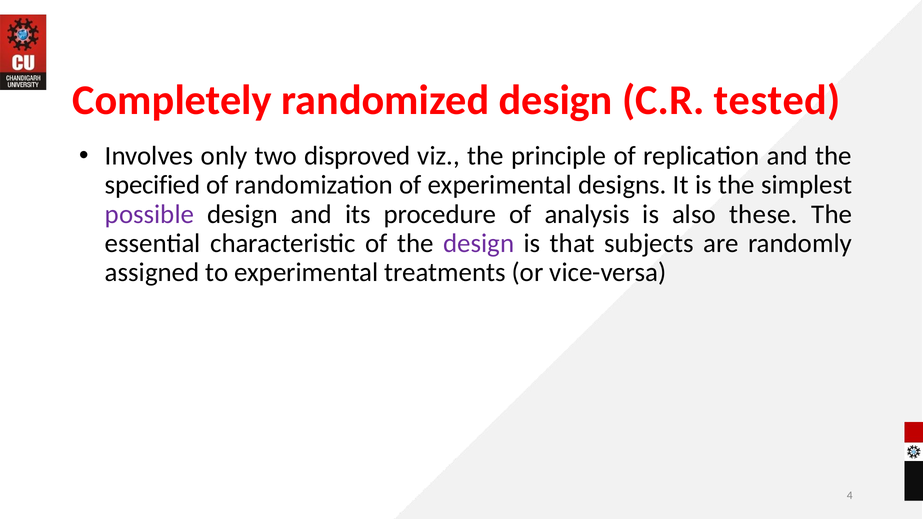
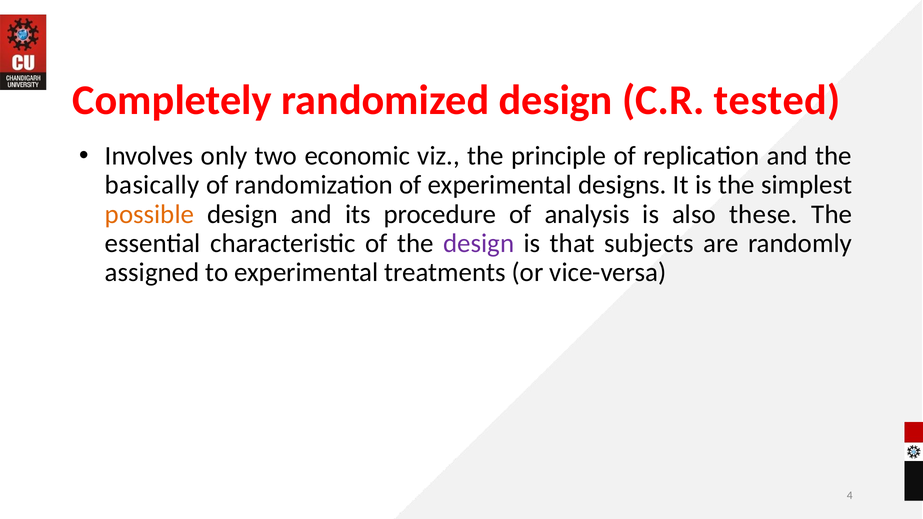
disproved: disproved -> economic
specified: specified -> basically
possible colour: purple -> orange
